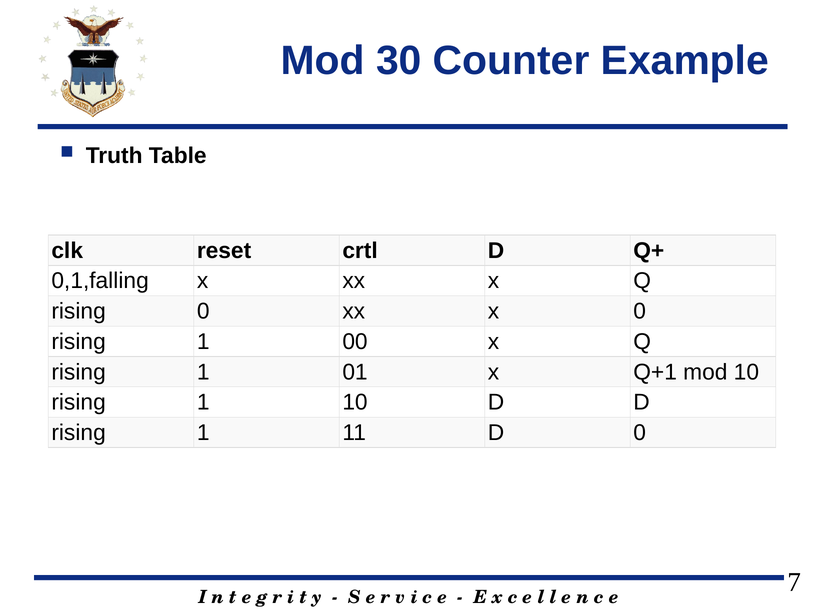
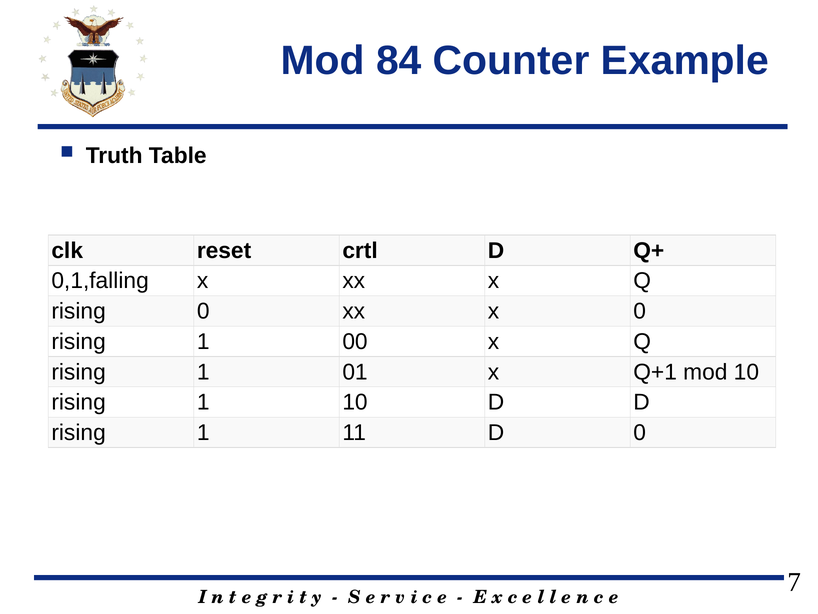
30: 30 -> 84
